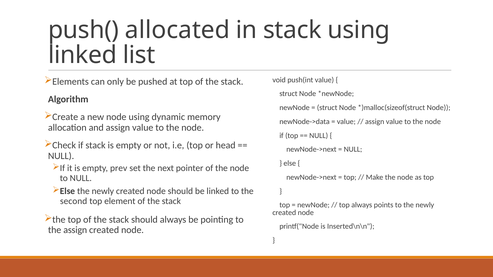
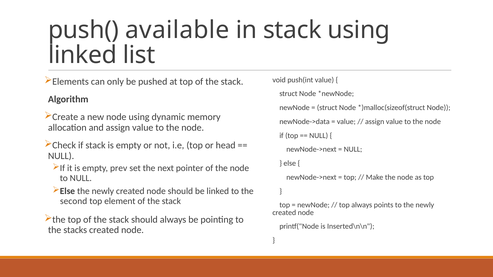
allocated: allocated -> available
the assign: assign -> stacks
